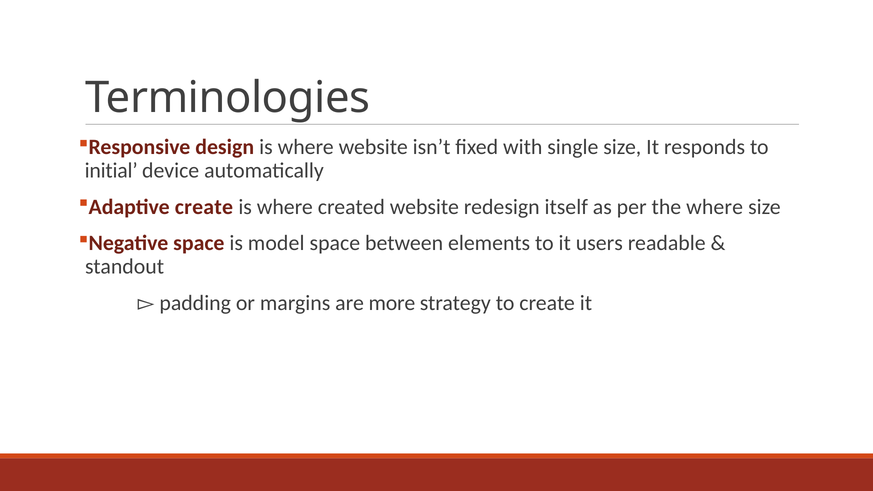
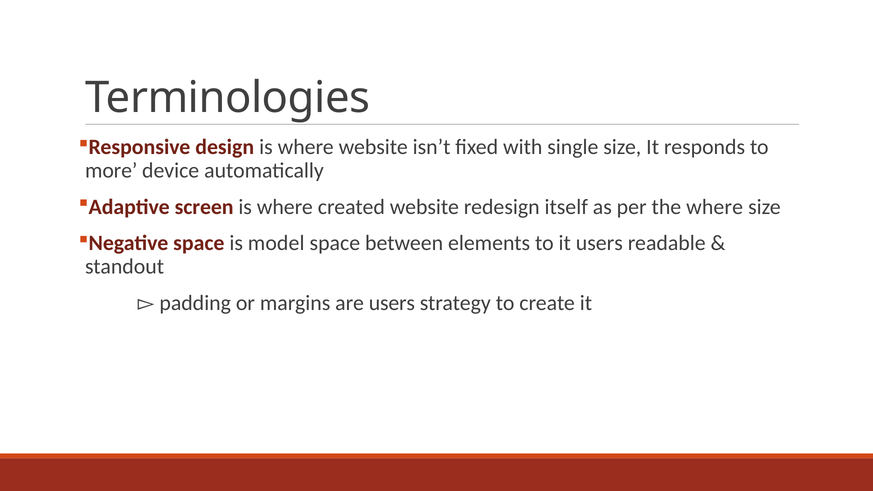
initial: initial -> more
Adaptive create: create -> screen
are more: more -> users
